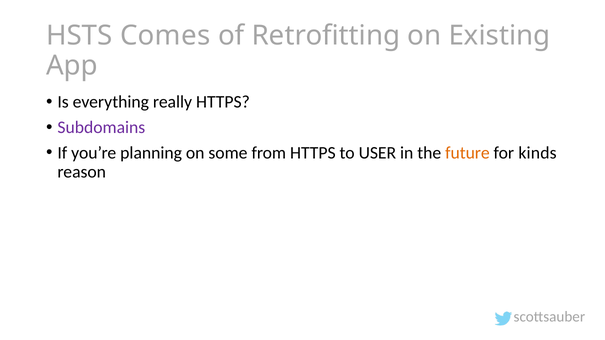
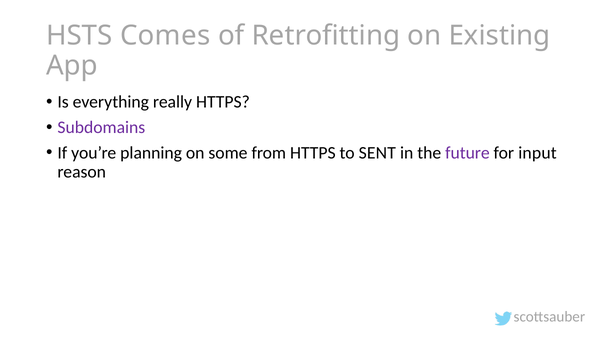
USER: USER -> SENT
future colour: orange -> purple
kinds: kinds -> input
